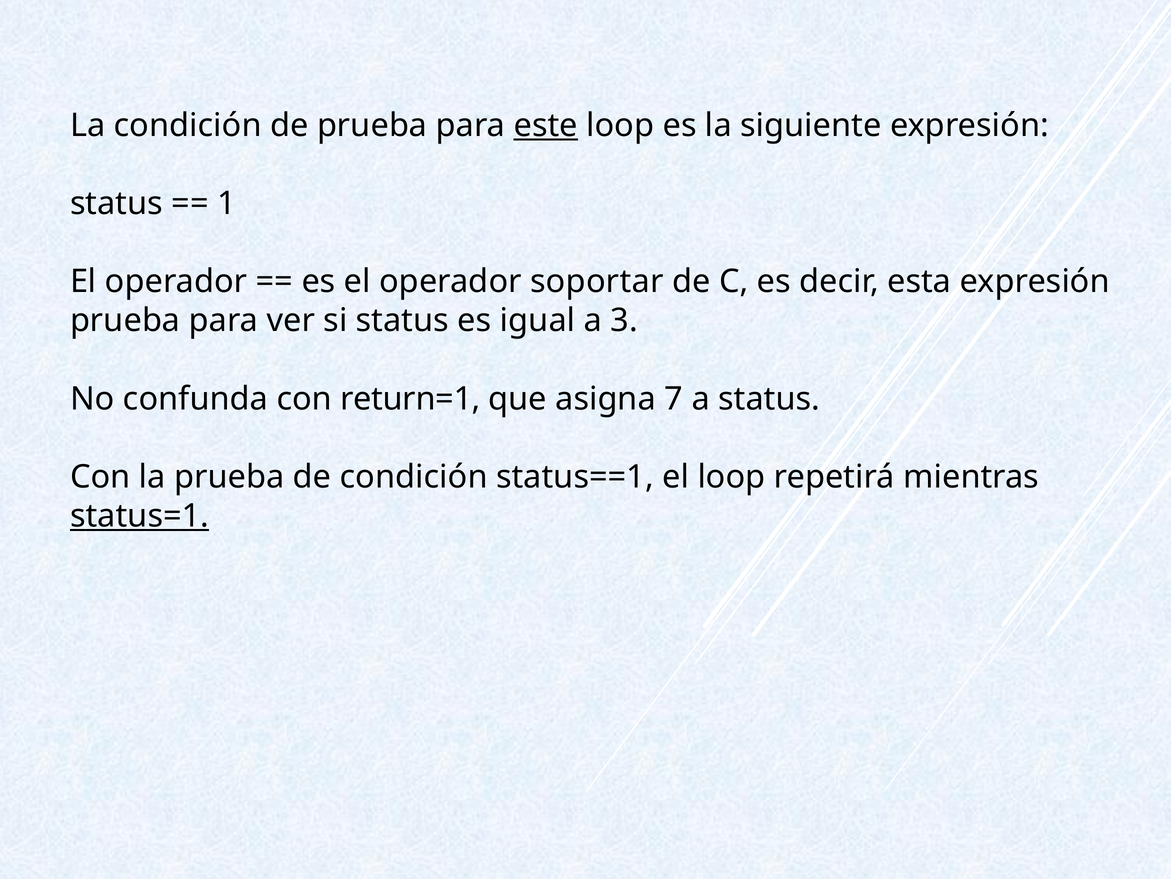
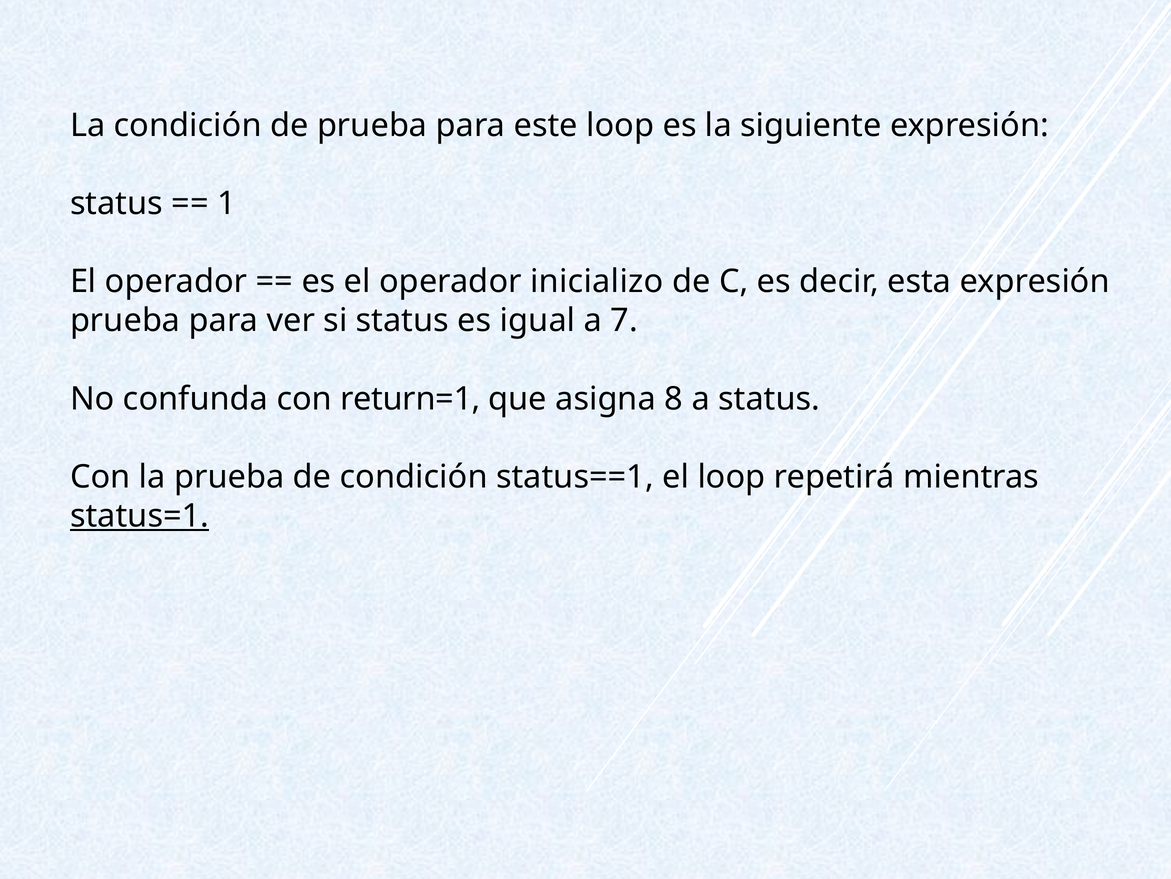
este underline: present -> none
soportar: soportar -> inicializo
3: 3 -> 7
7: 7 -> 8
